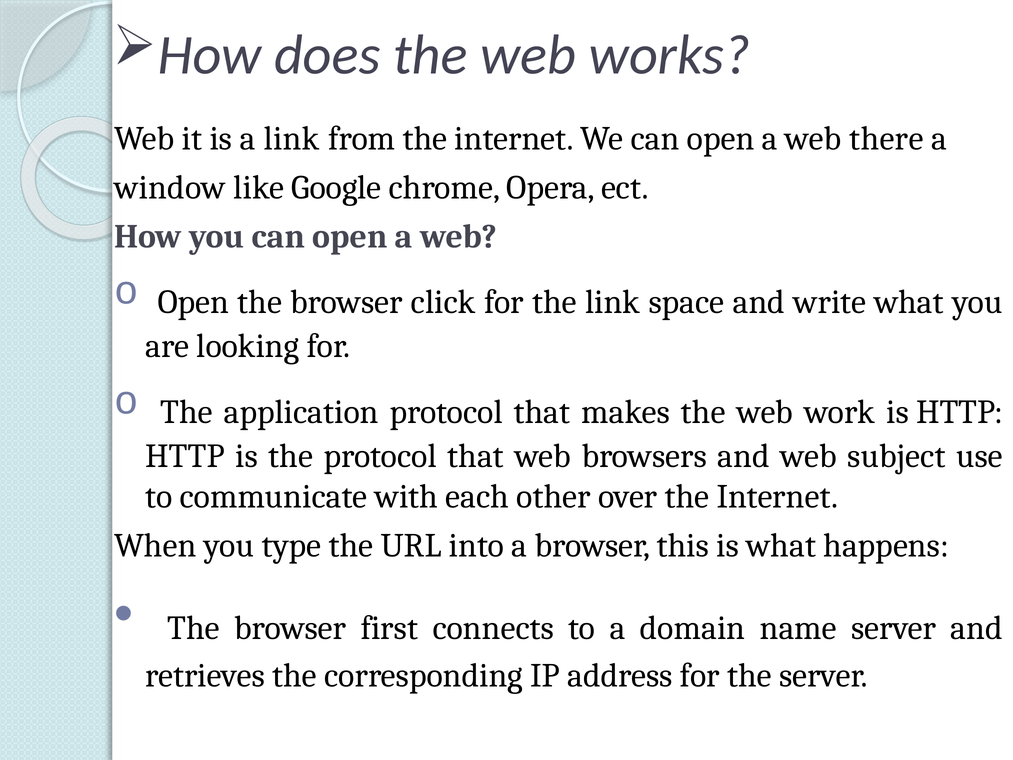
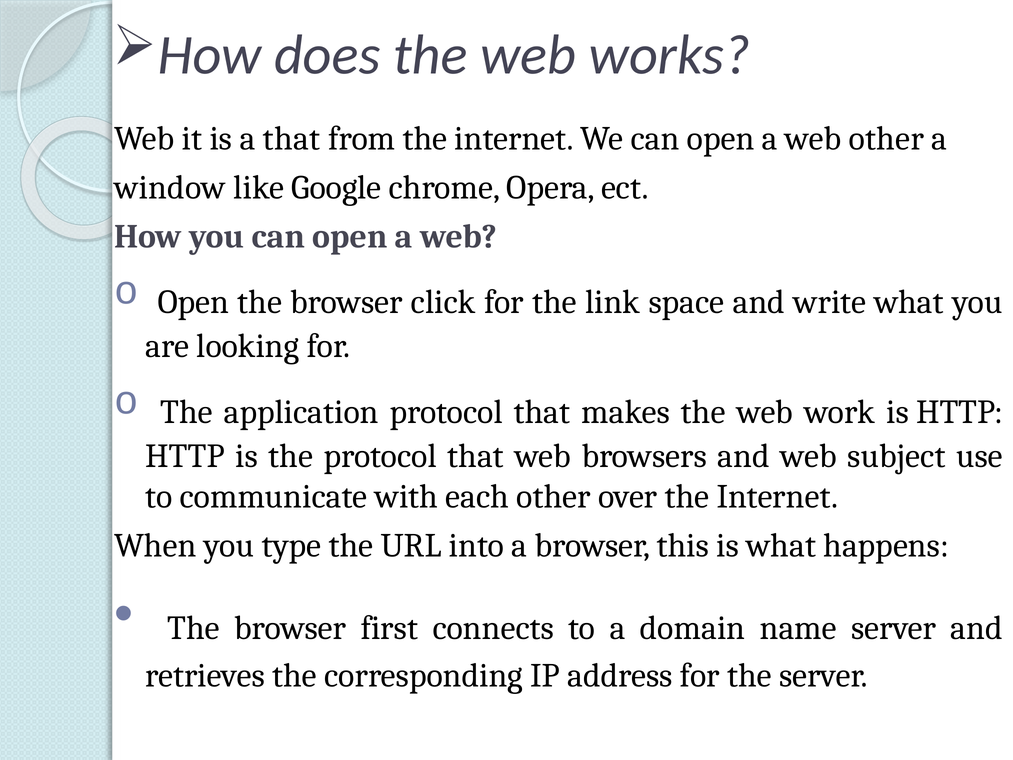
a link: link -> that
web there: there -> other
